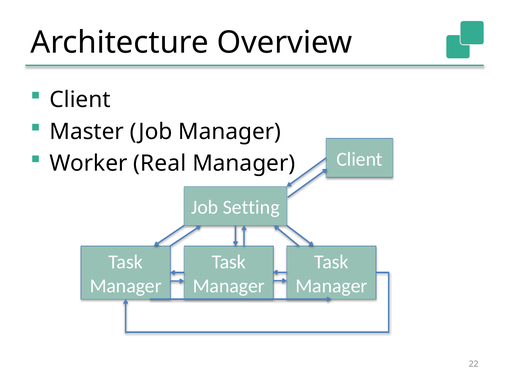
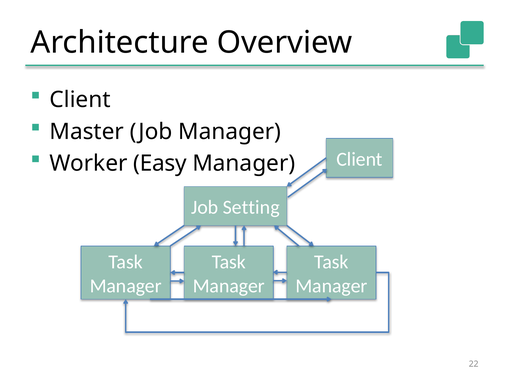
Real: Real -> Easy
